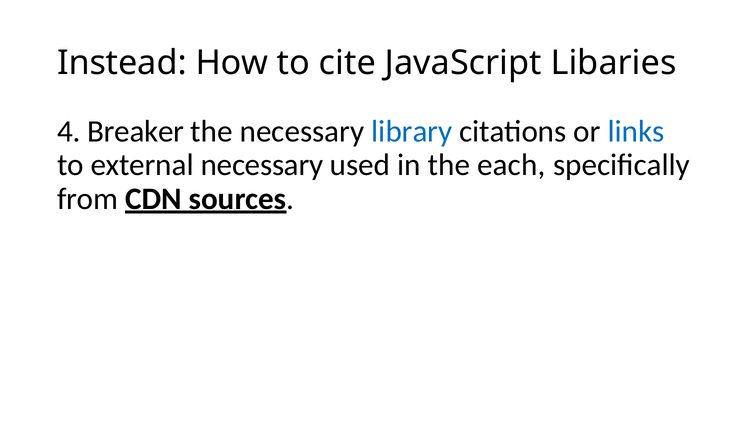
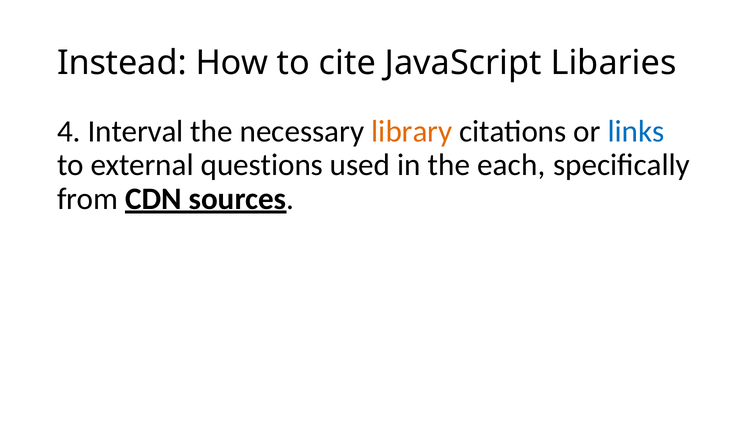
Breaker: Breaker -> Interval
library colour: blue -> orange
external necessary: necessary -> questions
